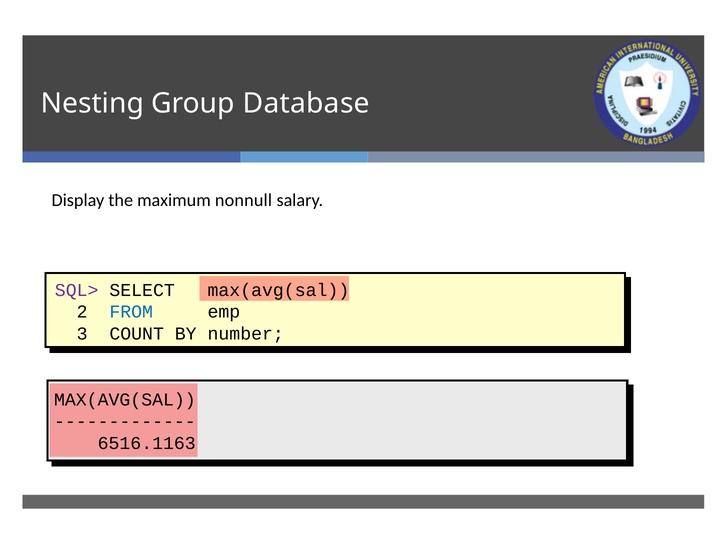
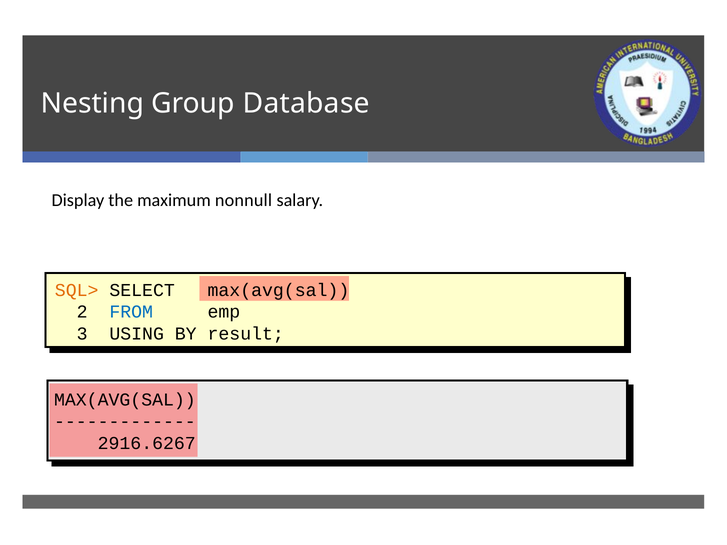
SQL> colour: purple -> orange
COUNT: COUNT -> USING
number: number -> result
6516.1163: 6516.1163 -> 2916.6267
